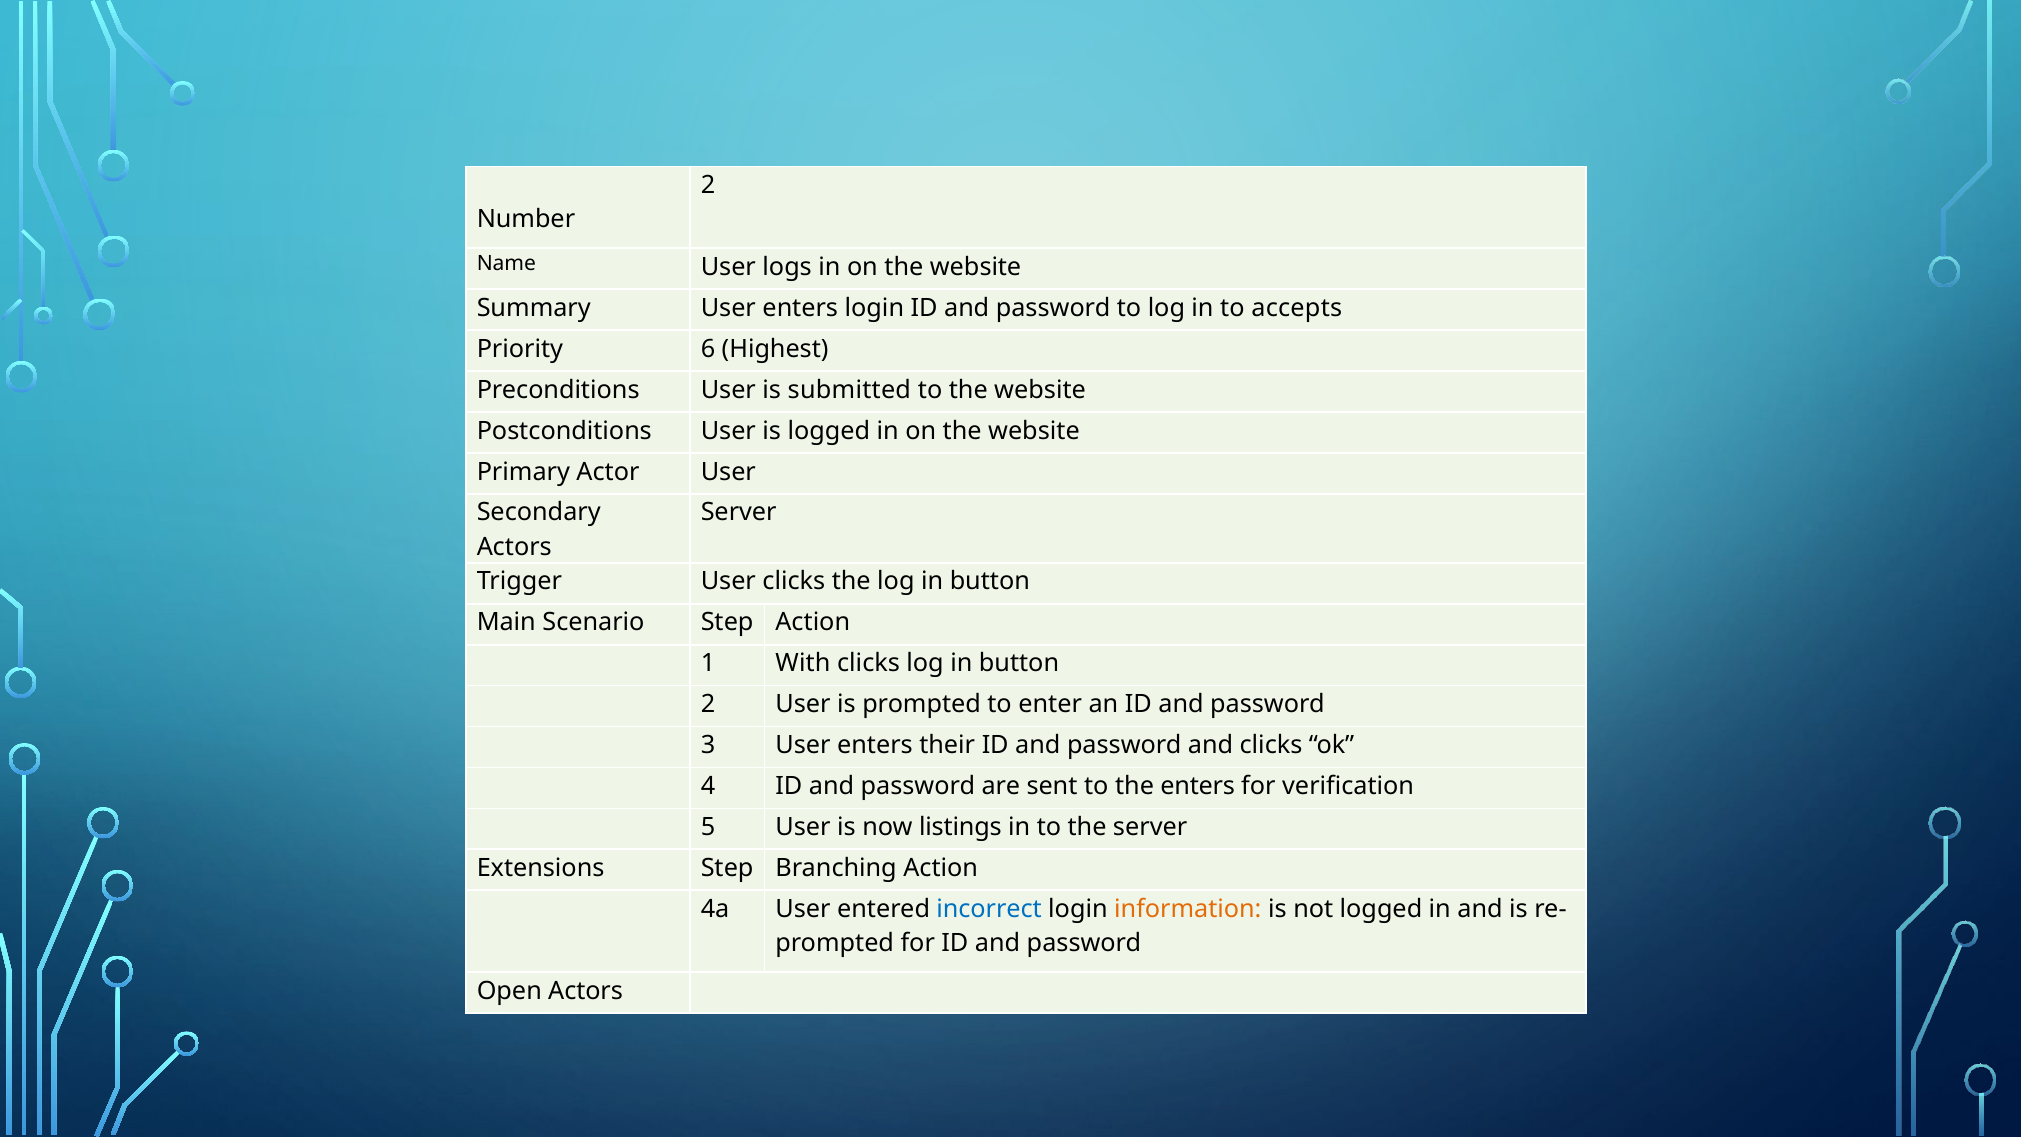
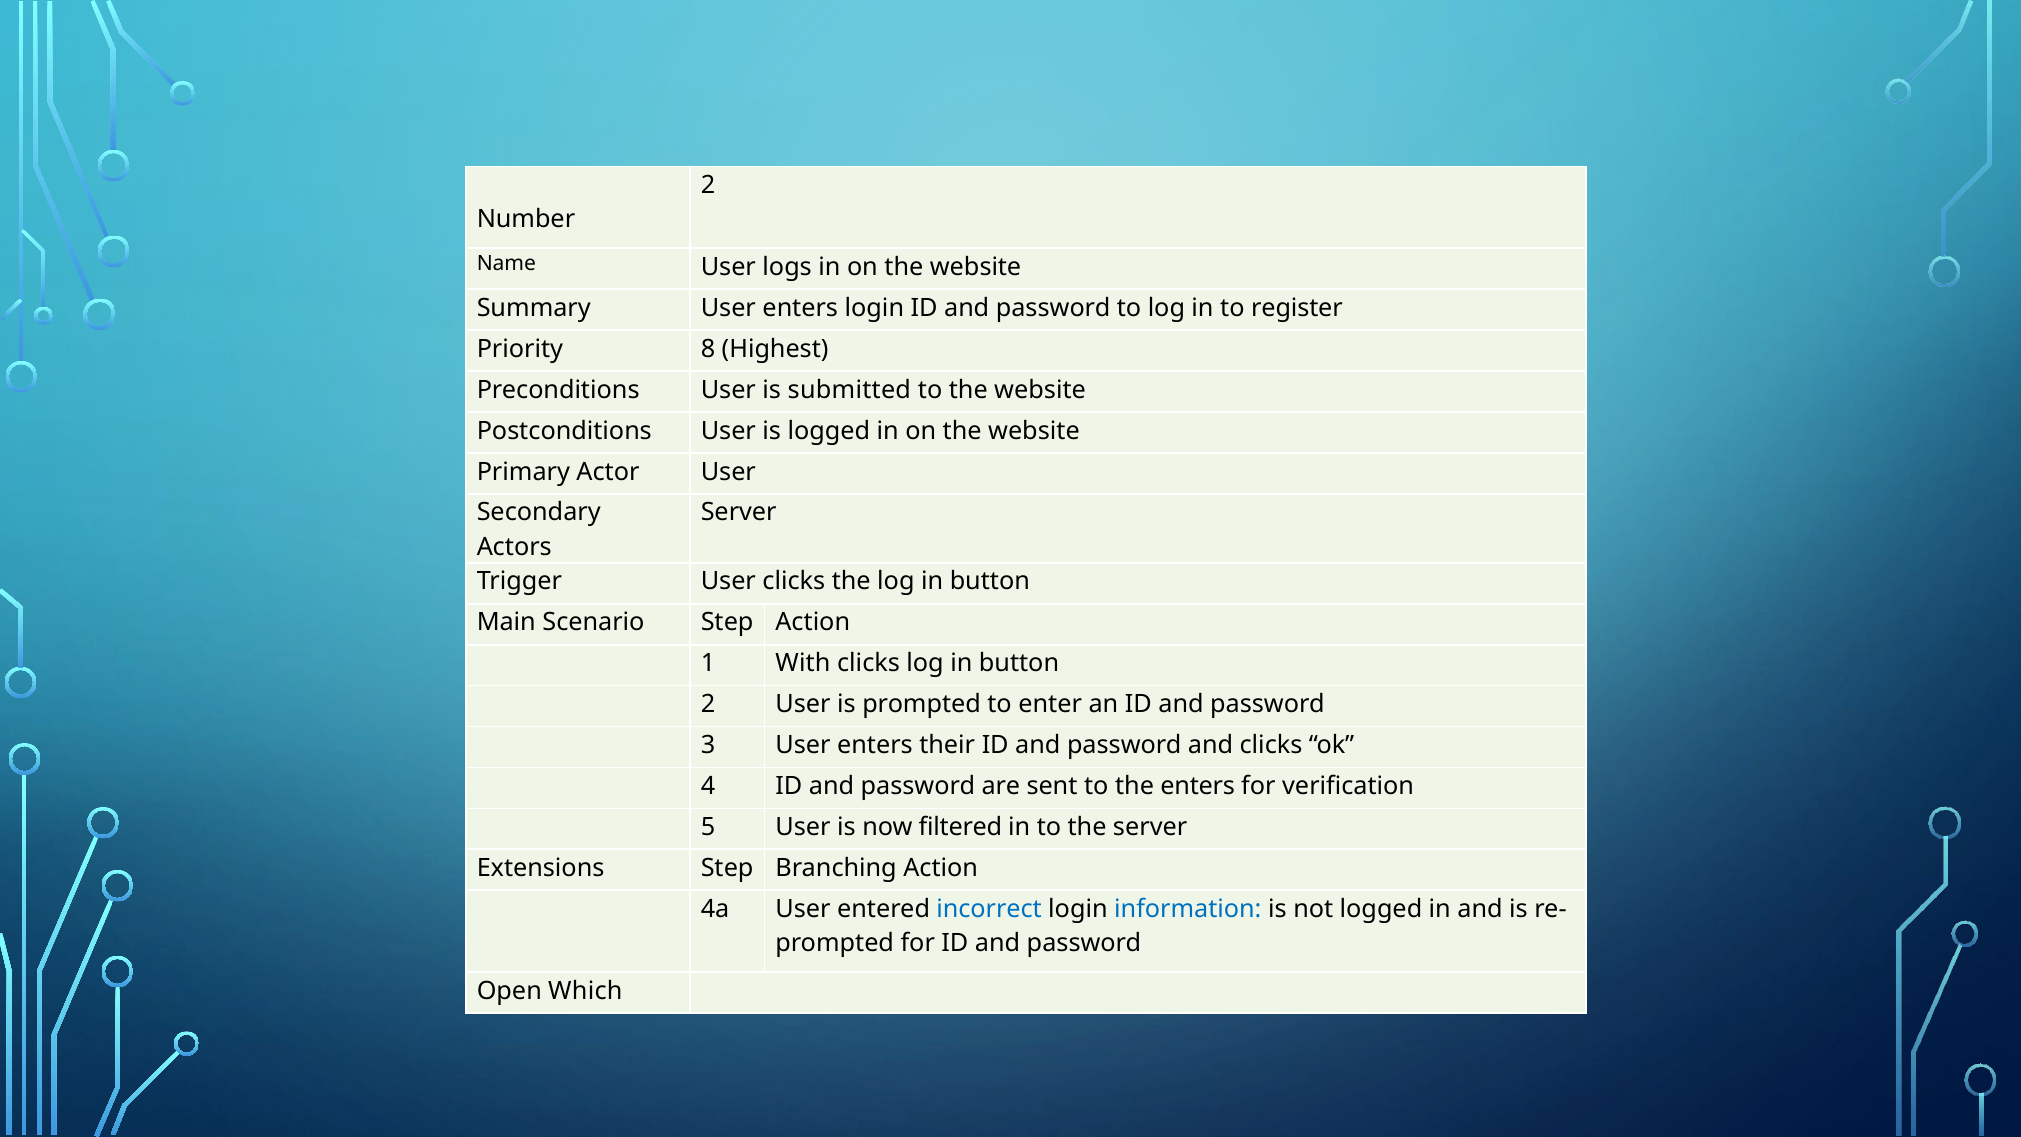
accepts: accepts -> register
6: 6 -> 8
listings: listings -> filtered
information colour: orange -> blue
Open Actors: Actors -> Which
